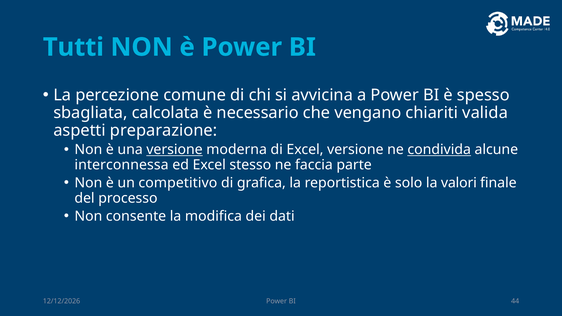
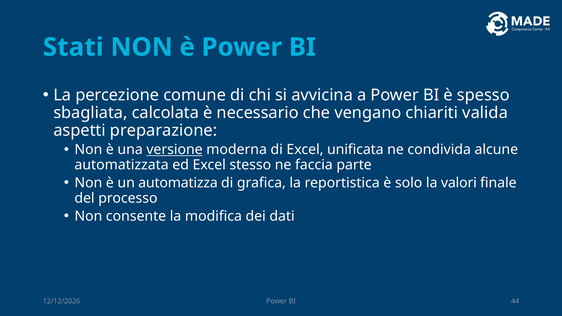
Tutti: Tutti -> Stati
Excel versione: versione -> unificata
condivida underline: present -> none
interconnessa: interconnessa -> automatizzata
competitivo: competitivo -> automatizza
